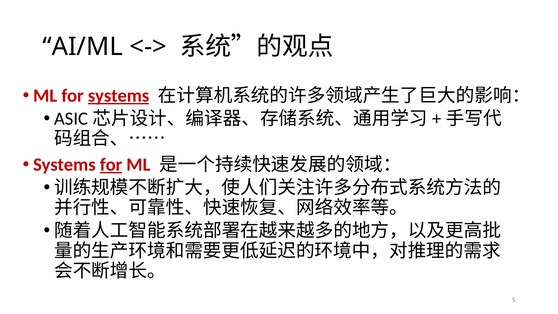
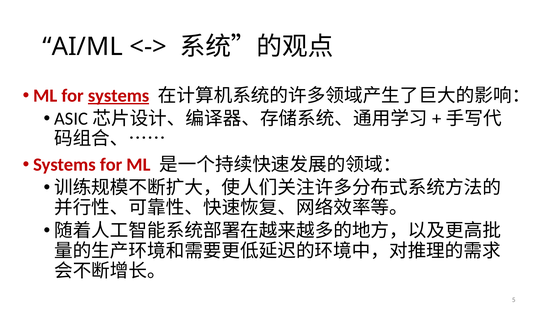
for at (111, 165) underline: present -> none
